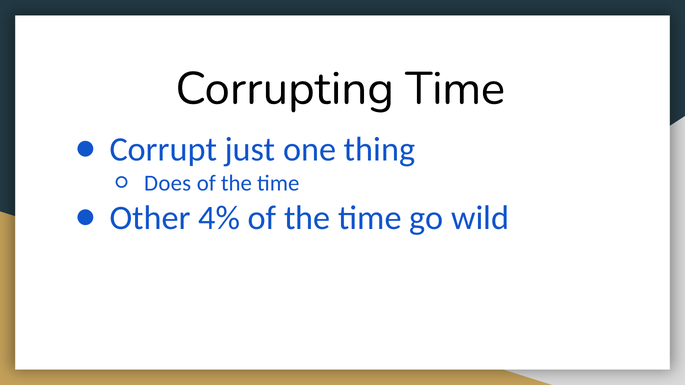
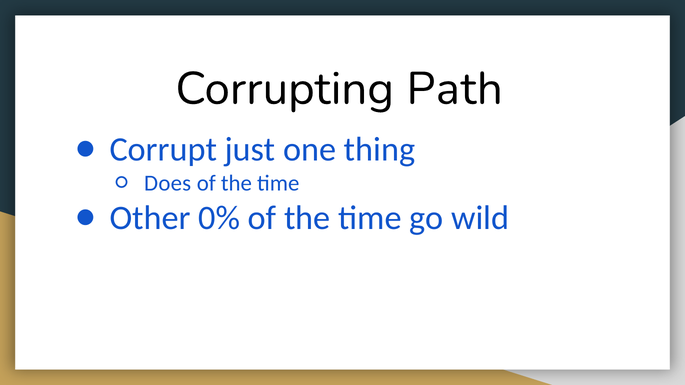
Corrupting Time: Time -> Path
4%: 4% -> 0%
